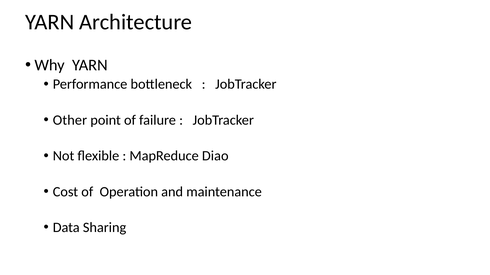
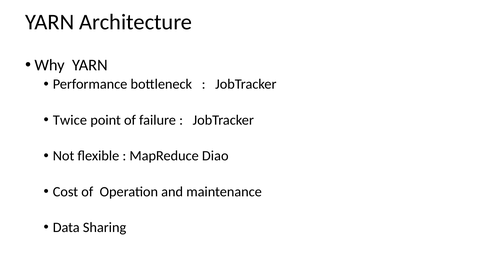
Other: Other -> Twice
